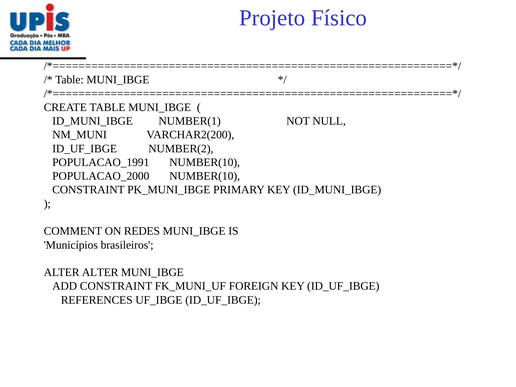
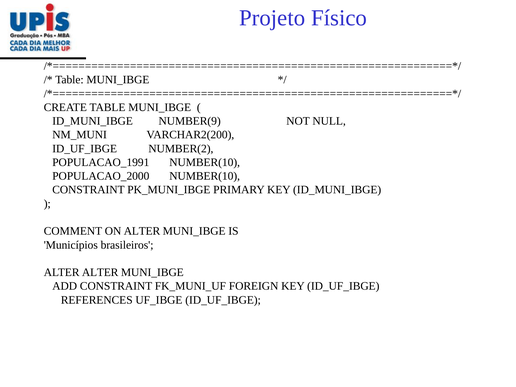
NUMBER(1: NUMBER(1 -> NUMBER(9
ON REDES: REDES -> ALTER
